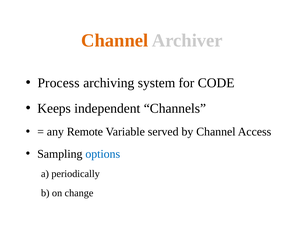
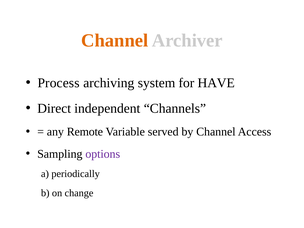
CODE: CODE -> HAVE
Keeps: Keeps -> Direct
options colour: blue -> purple
